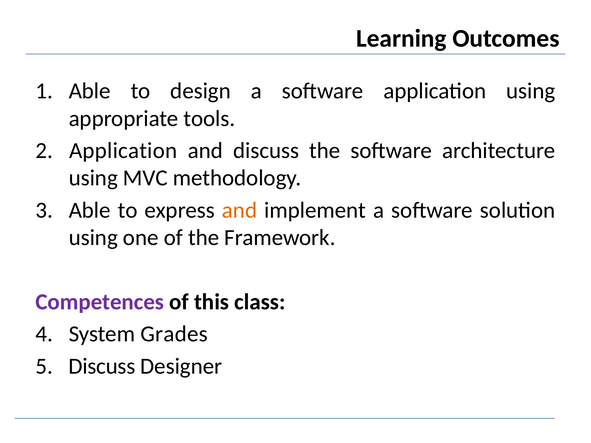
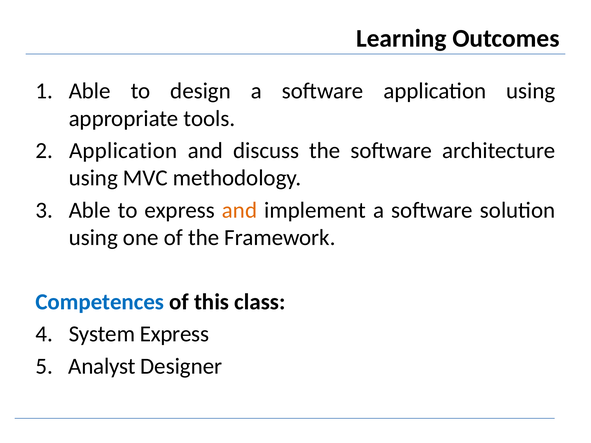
Competences colour: purple -> blue
System Grades: Grades -> Express
Discuss at (102, 366): Discuss -> Analyst
